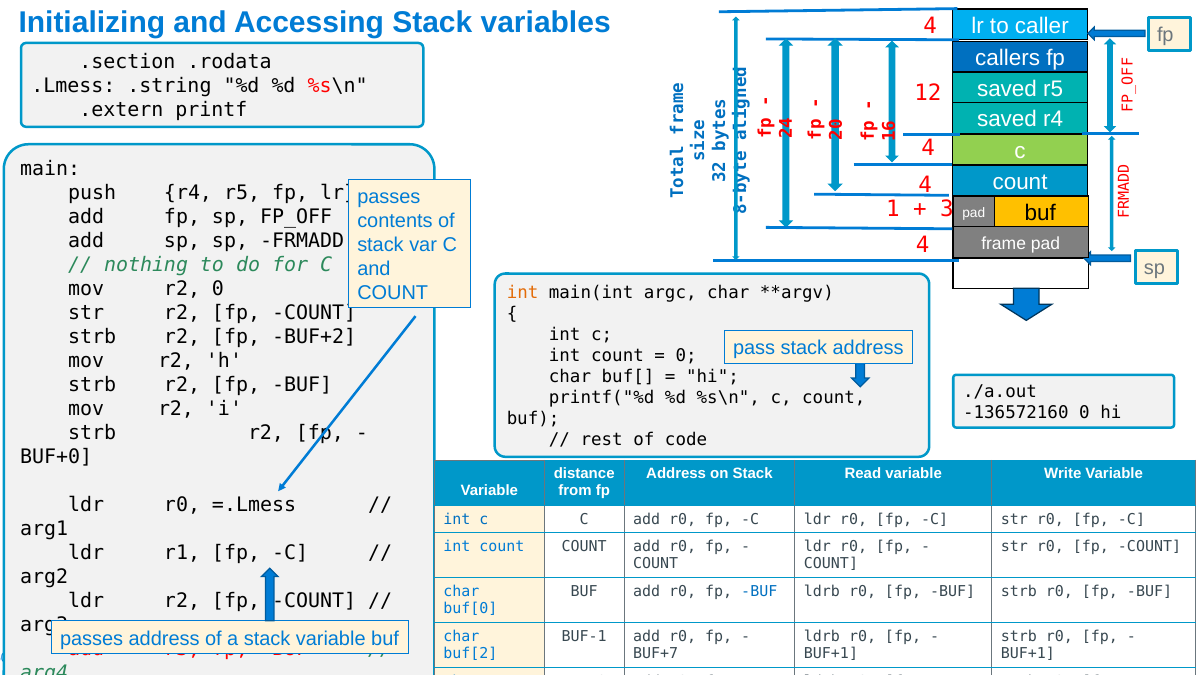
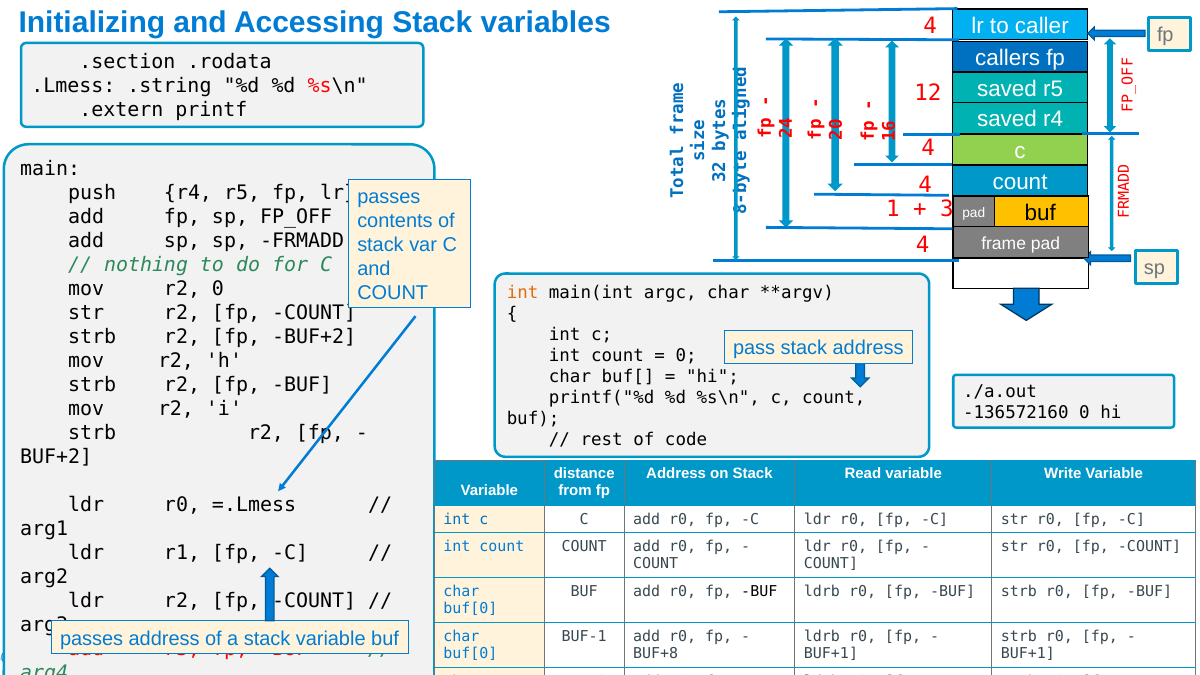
BUF+0 at (56, 457): BUF+0 -> BUF+2
BUF at (759, 591) colour: blue -> black
buf[2 at (470, 654): buf[2 -> buf[0
BUF+7: BUF+7 -> BUF+8
